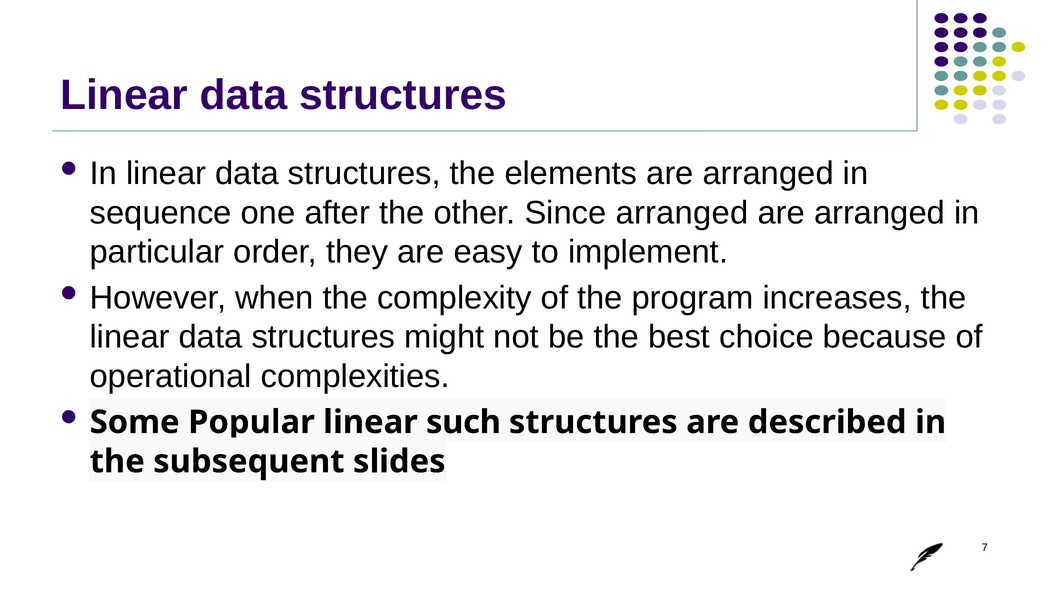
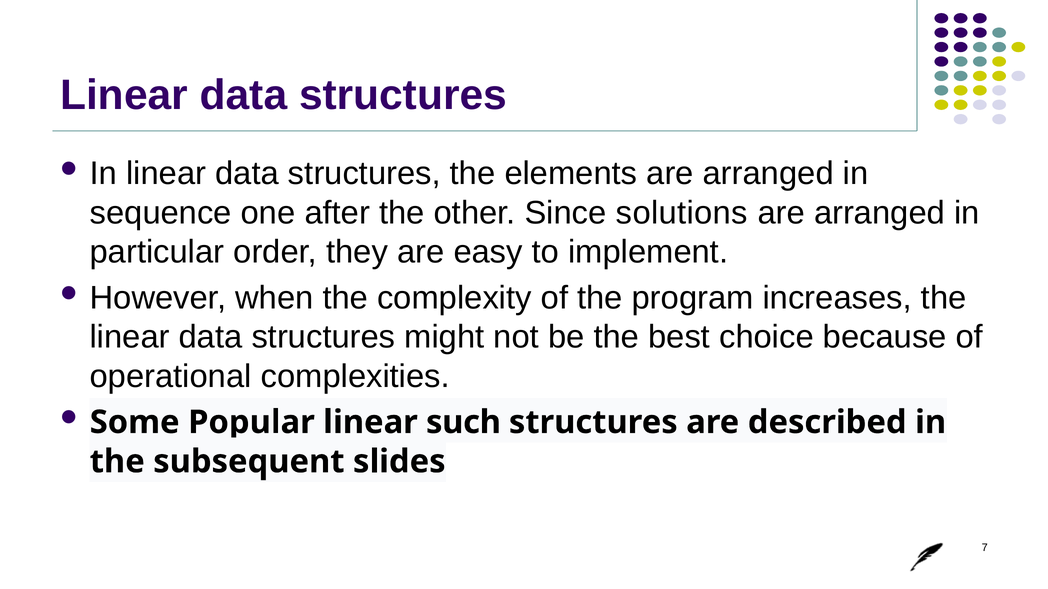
Since arranged: arranged -> solutions
